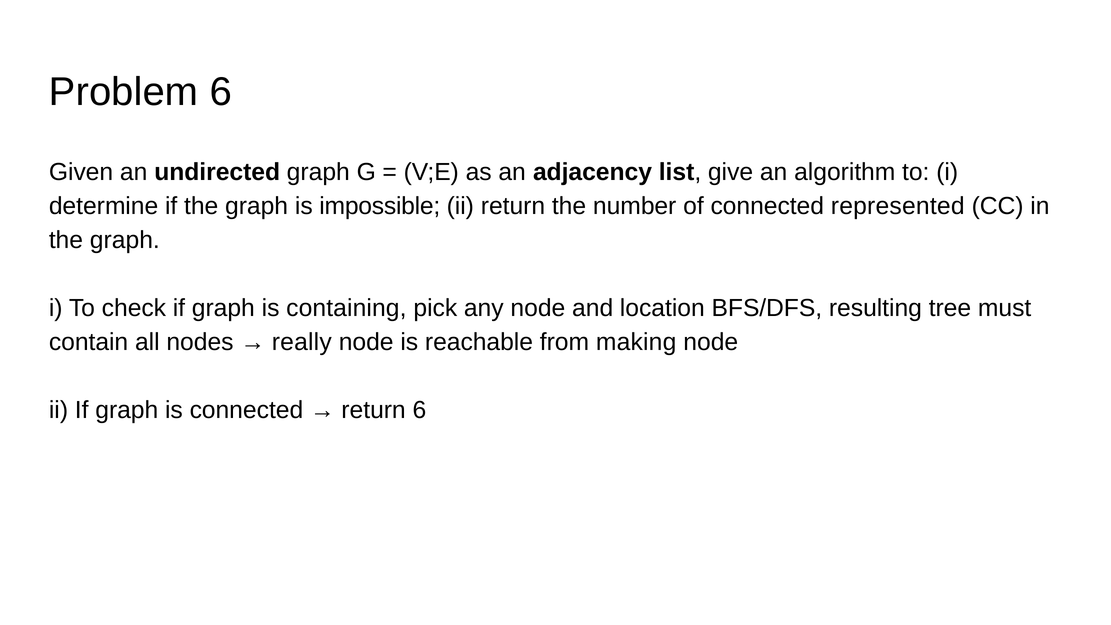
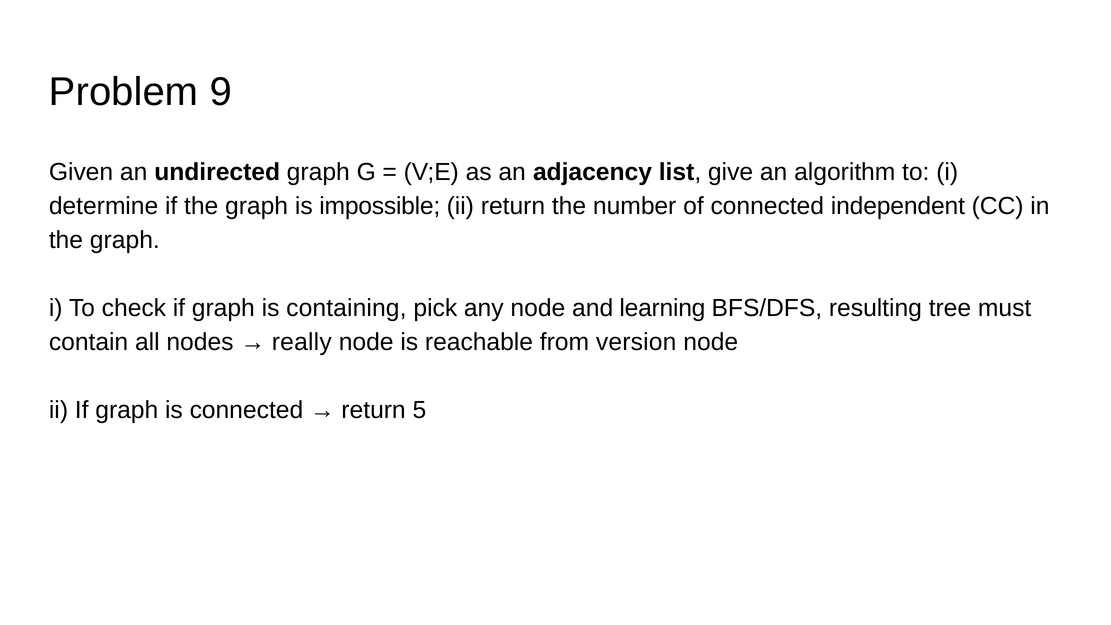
Problem 6: 6 -> 9
represented: represented -> independent
location: location -> learning
making: making -> version
return 6: 6 -> 5
